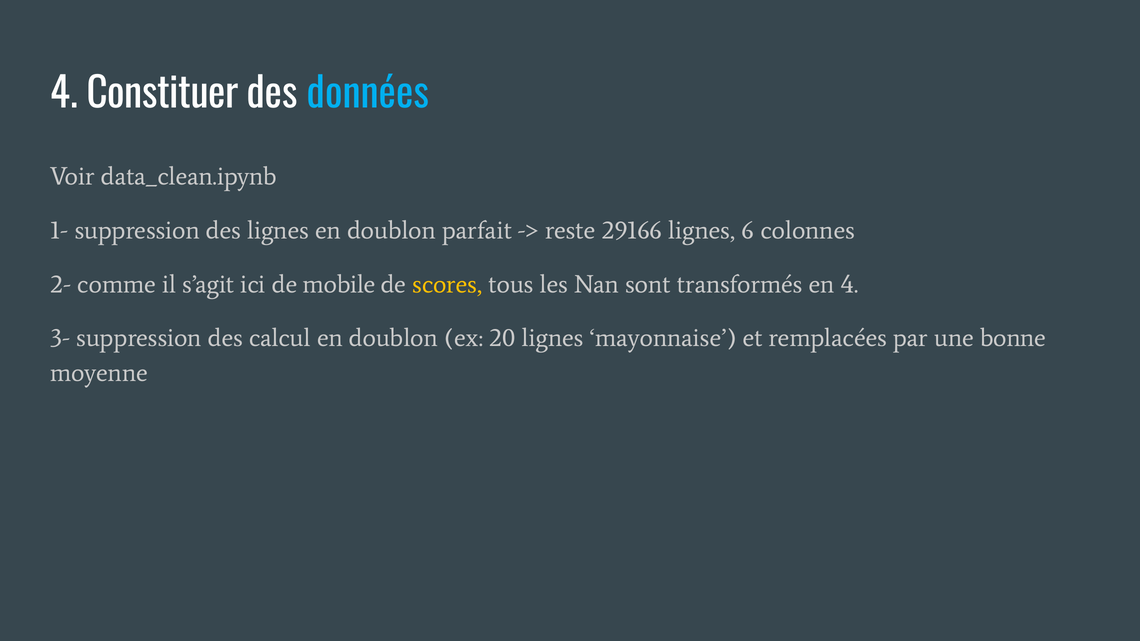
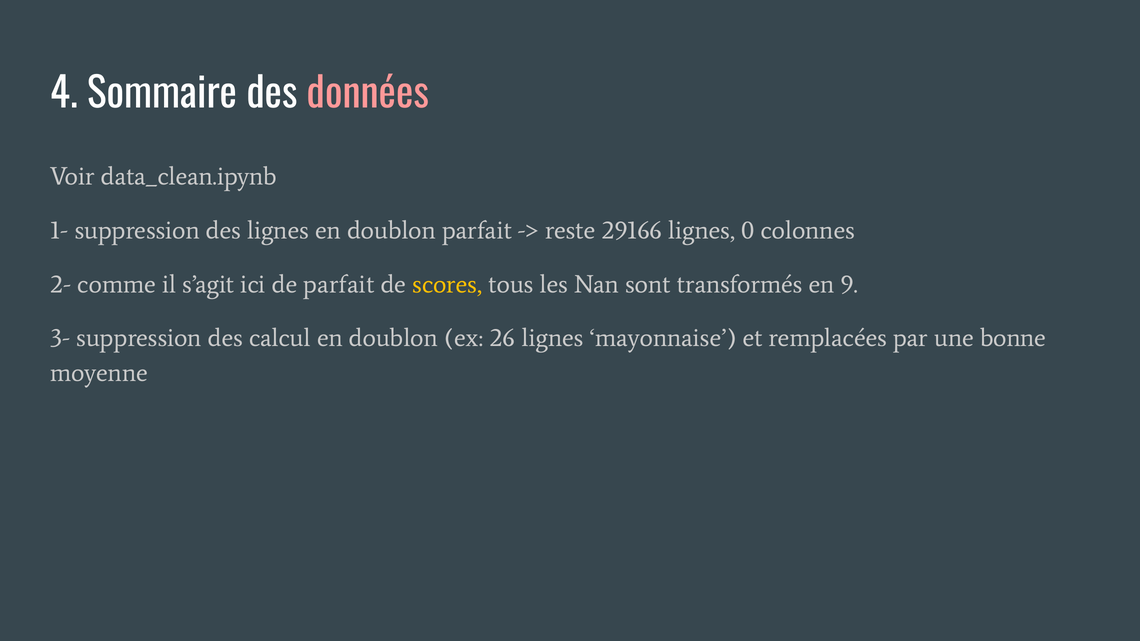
Constituer: Constituer -> Sommaire
données colour: light blue -> pink
6: 6 -> 0
de mobile: mobile -> parfait
en 4: 4 -> 9
20: 20 -> 26
